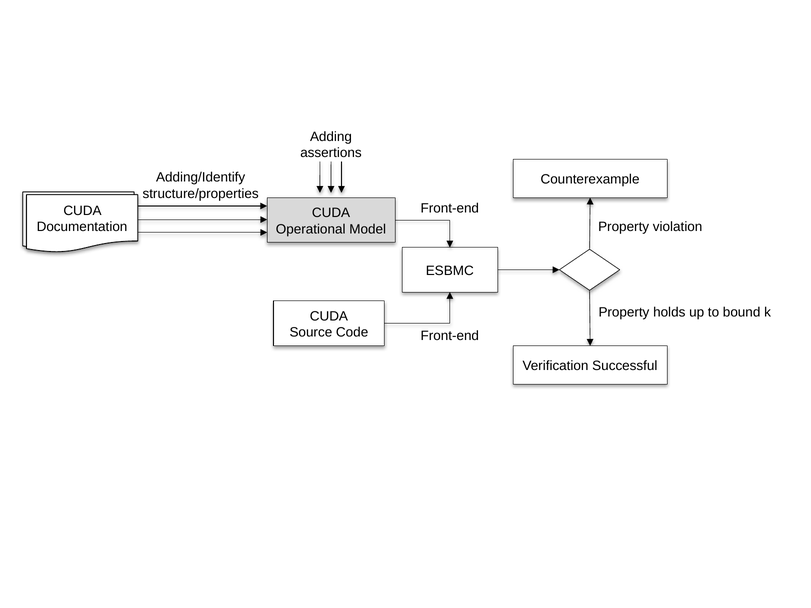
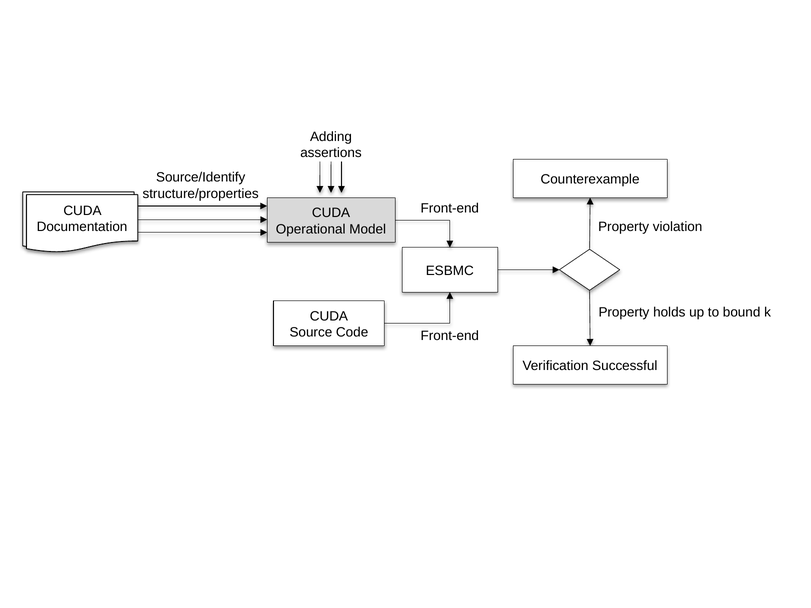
Adding/Identify: Adding/Identify -> Source/Identify
